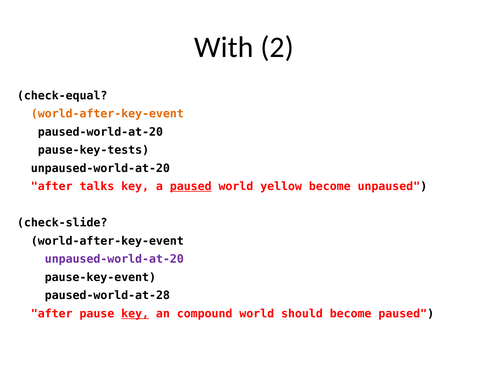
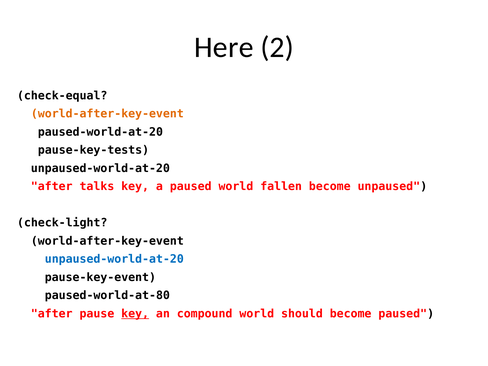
With: With -> Here
paused at (191, 186) underline: present -> none
yellow: yellow -> fallen
check-slide: check-slide -> check-light
unpaused-world-at-20 at (114, 259) colour: purple -> blue
paused-world-at-28: paused-world-at-28 -> paused-world-at-80
